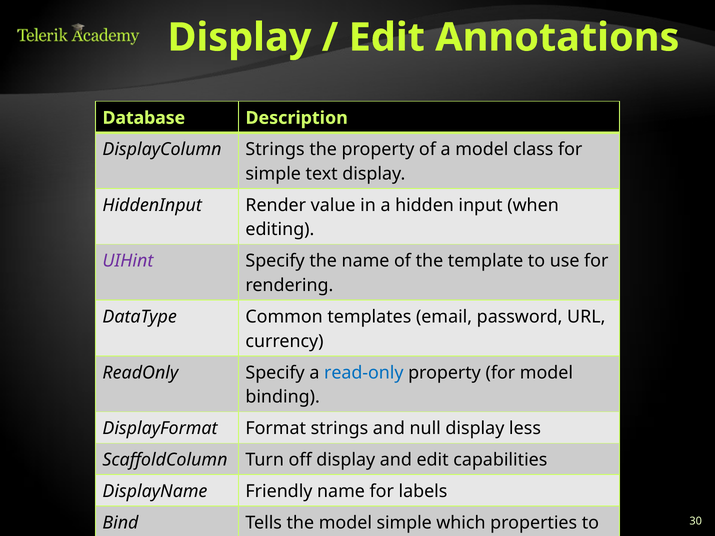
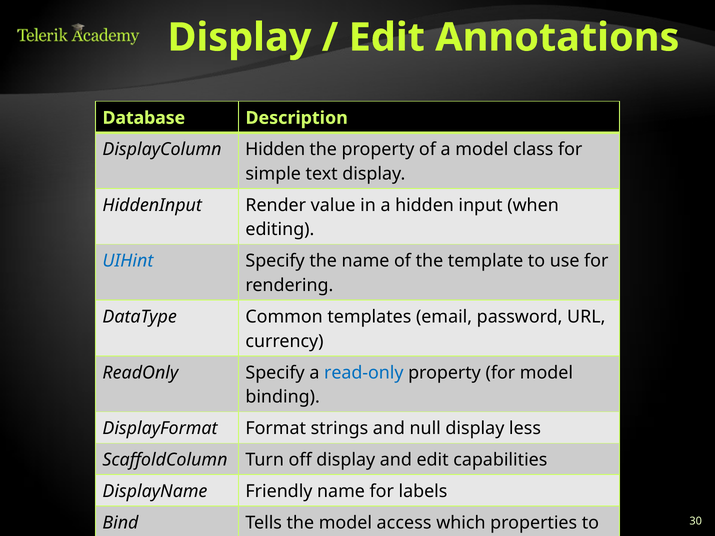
DisplayColumn Strings: Strings -> Hidden
UIHint colour: purple -> blue
model simple: simple -> access
